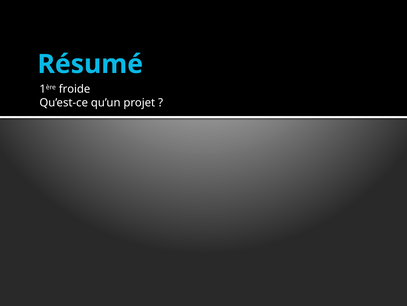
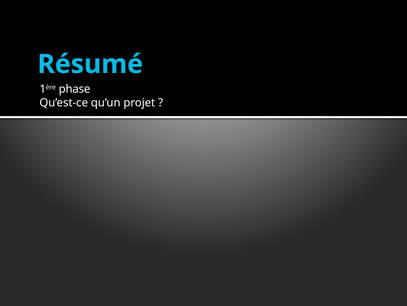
froide: froide -> phase
